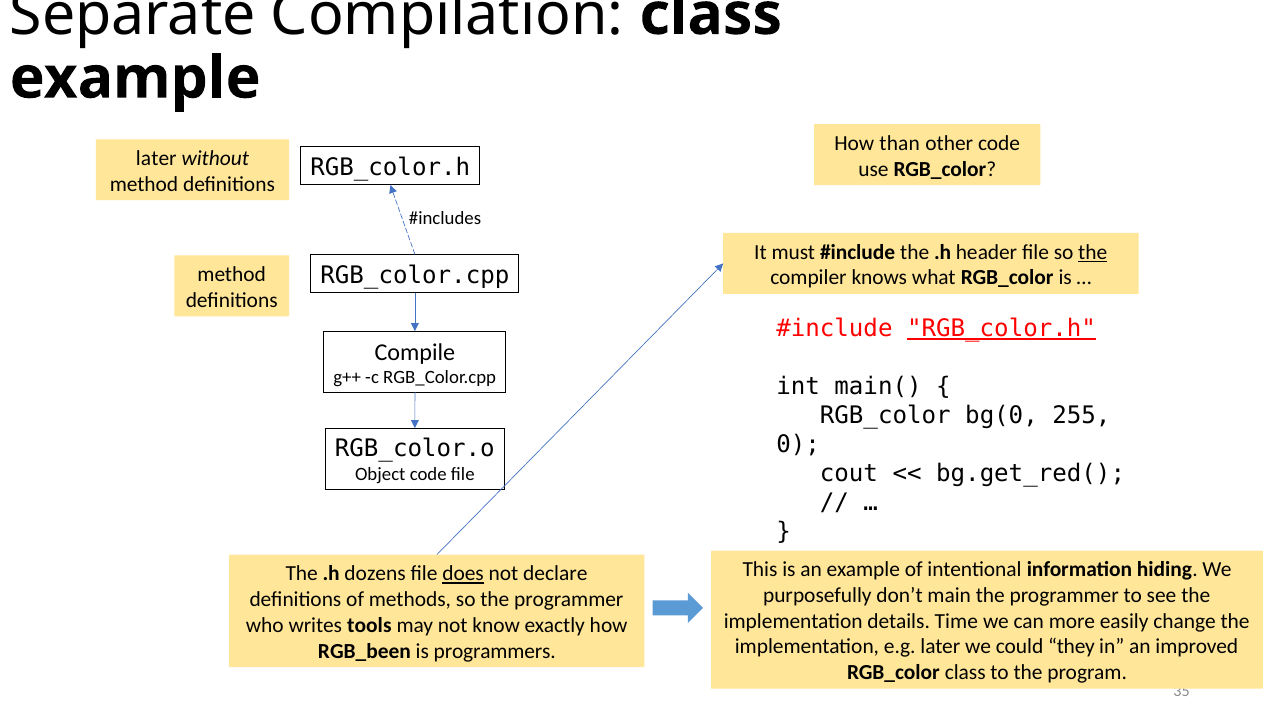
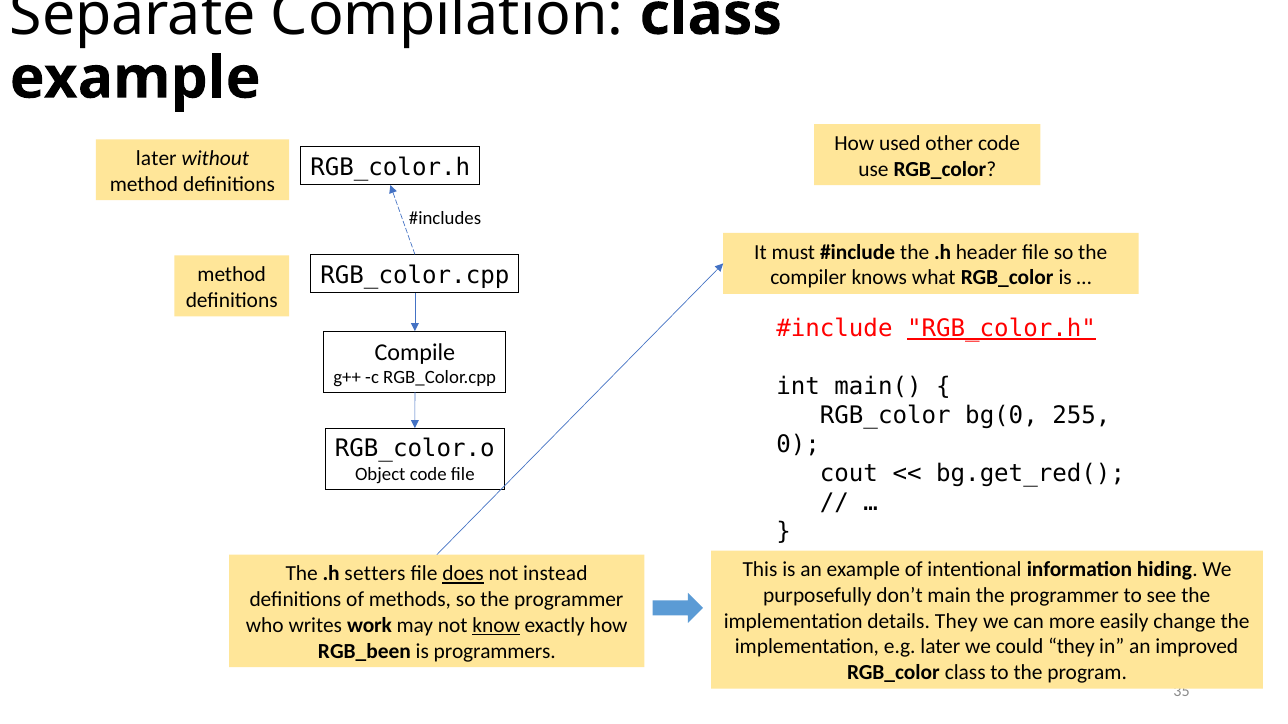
than: than -> used
the at (1093, 252) underline: present -> none
dozens: dozens -> setters
declare: declare -> instead
details Time: Time -> They
tools: tools -> work
know underline: none -> present
